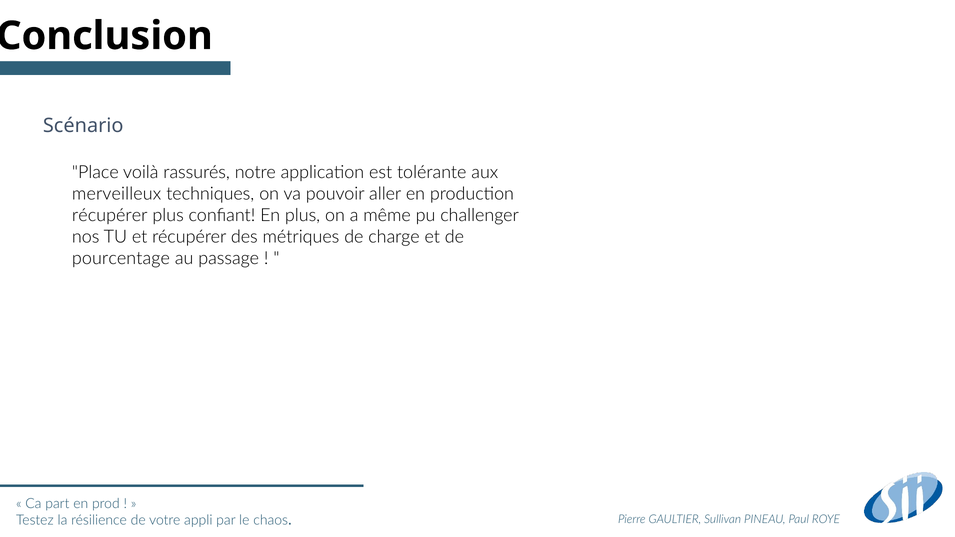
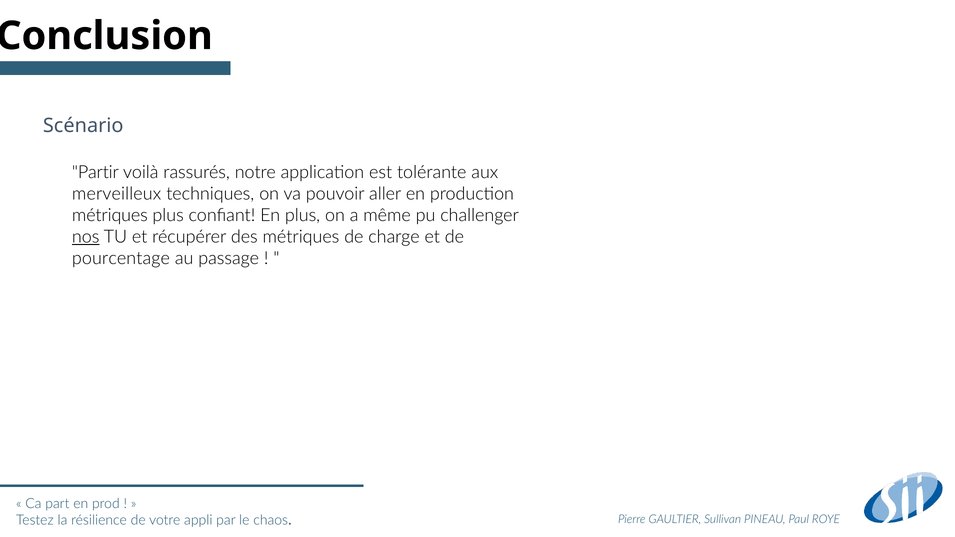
Place: Place -> Partir
récupérer at (110, 215): récupérer -> métriques
nos underline: none -> present
